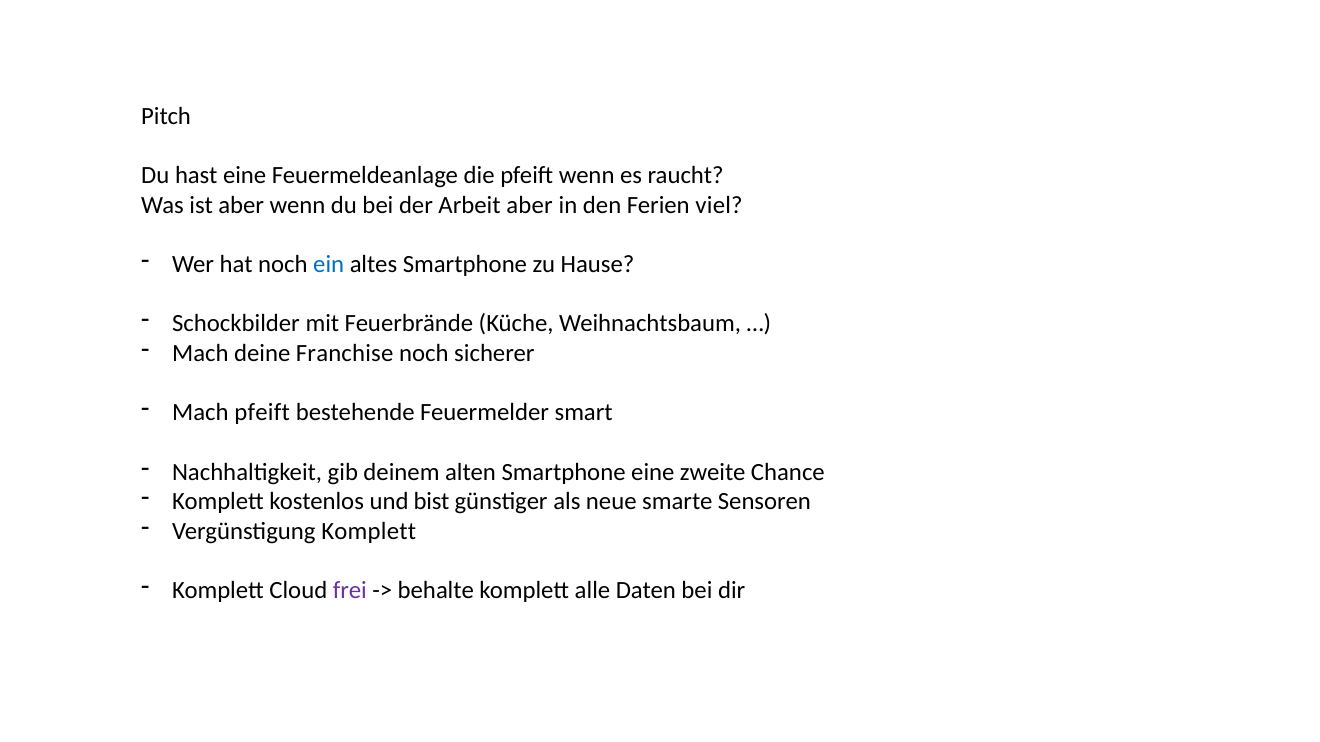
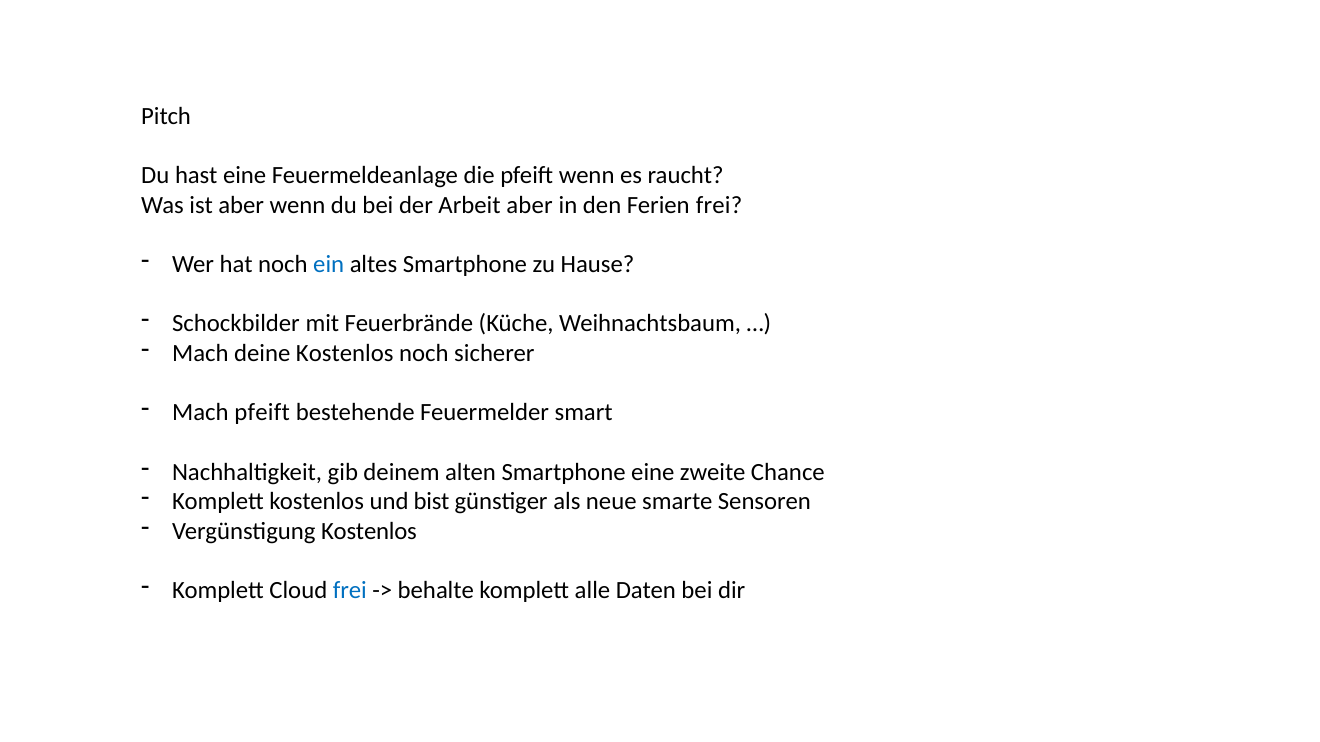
Ferien viel: viel -> frei
deine Franchise: Franchise -> Kostenlos
Vergünstigung Komplett: Komplett -> Kostenlos
frei at (350, 591) colour: purple -> blue
